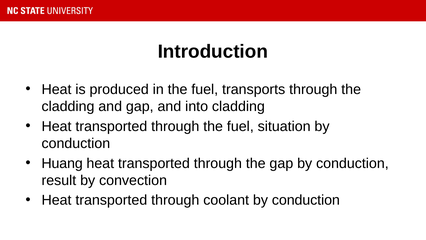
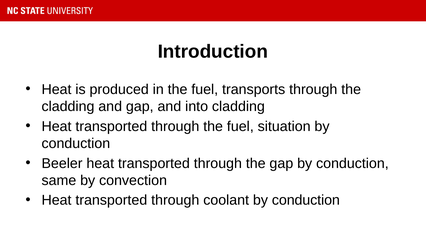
Huang: Huang -> Beeler
result: result -> same
